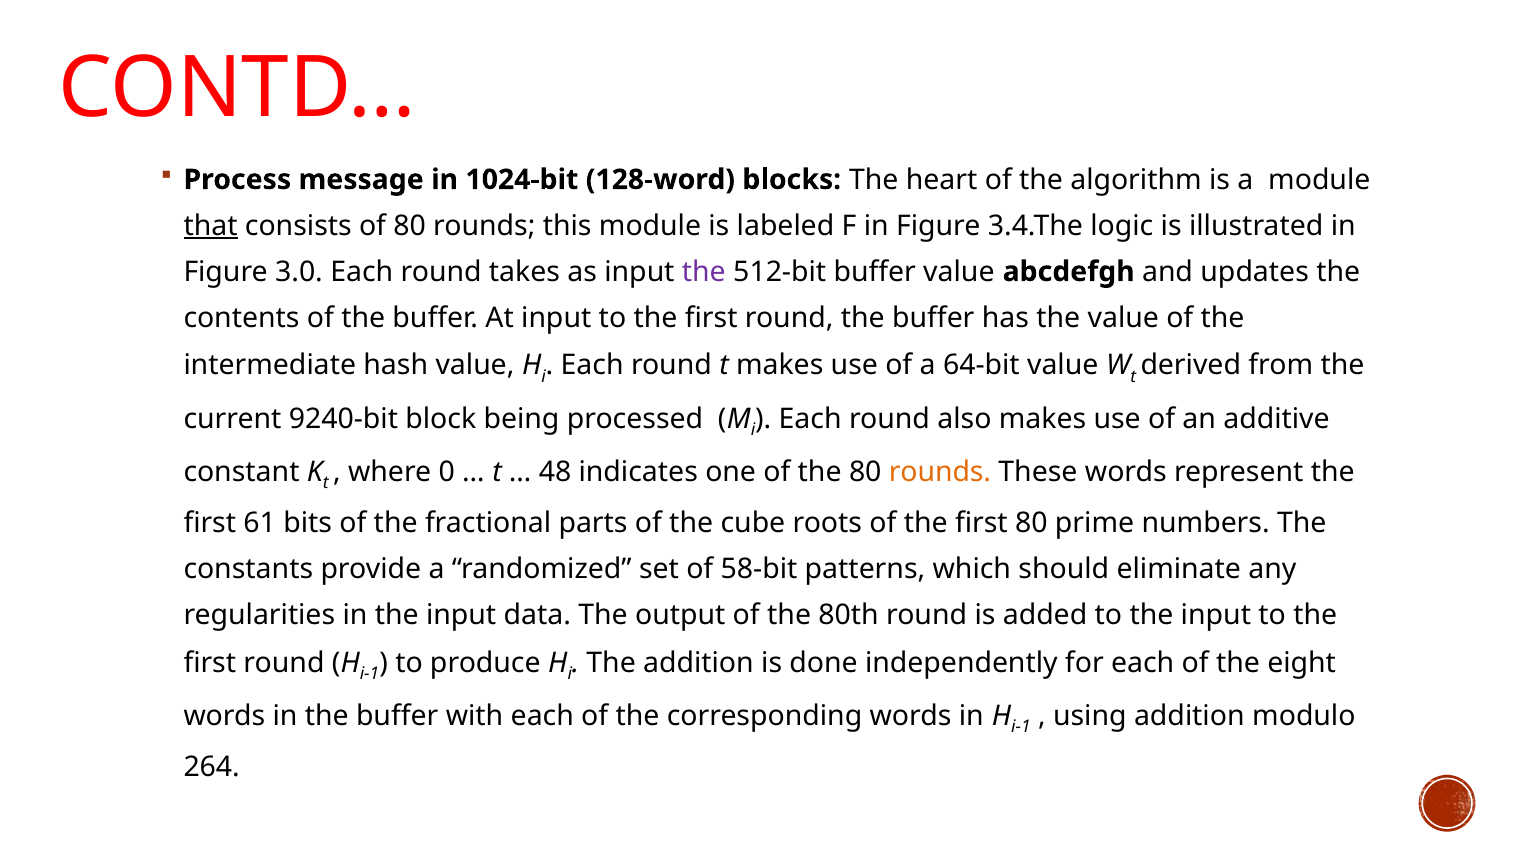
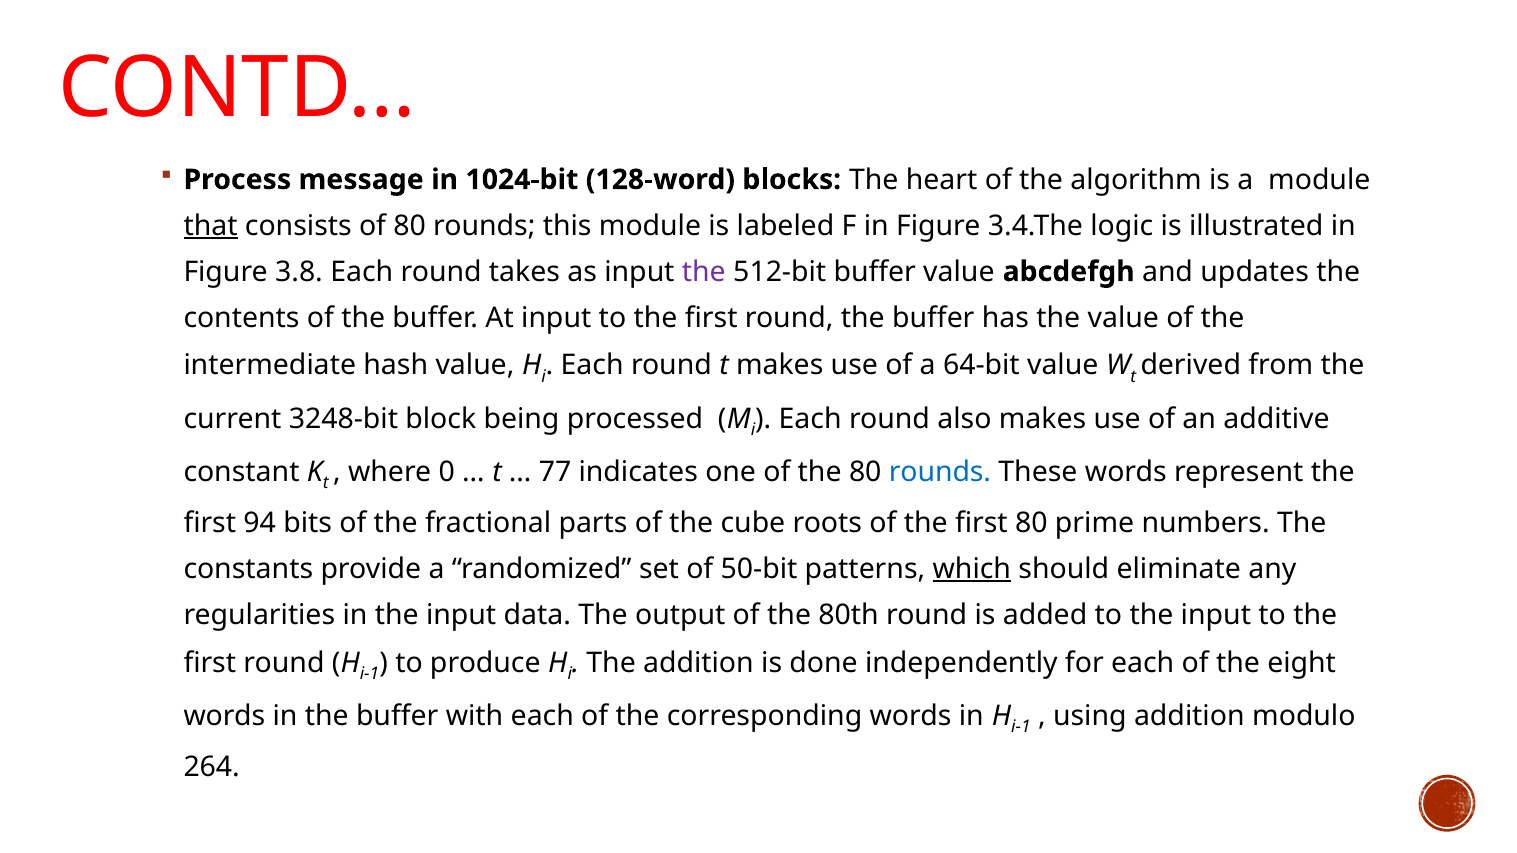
3.0: 3.0 -> 3.8
9240-bit: 9240-bit -> 3248-bit
48: 48 -> 77
rounds at (940, 472) colour: orange -> blue
61: 61 -> 94
58-bit: 58-bit -> 50-bit
which underline: none -> present
